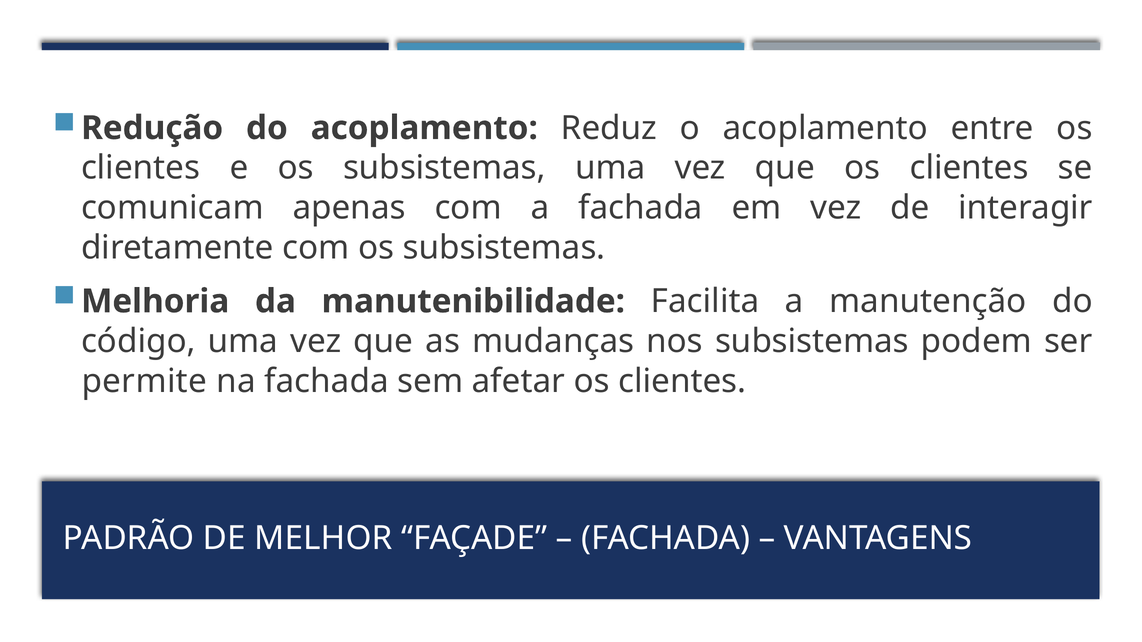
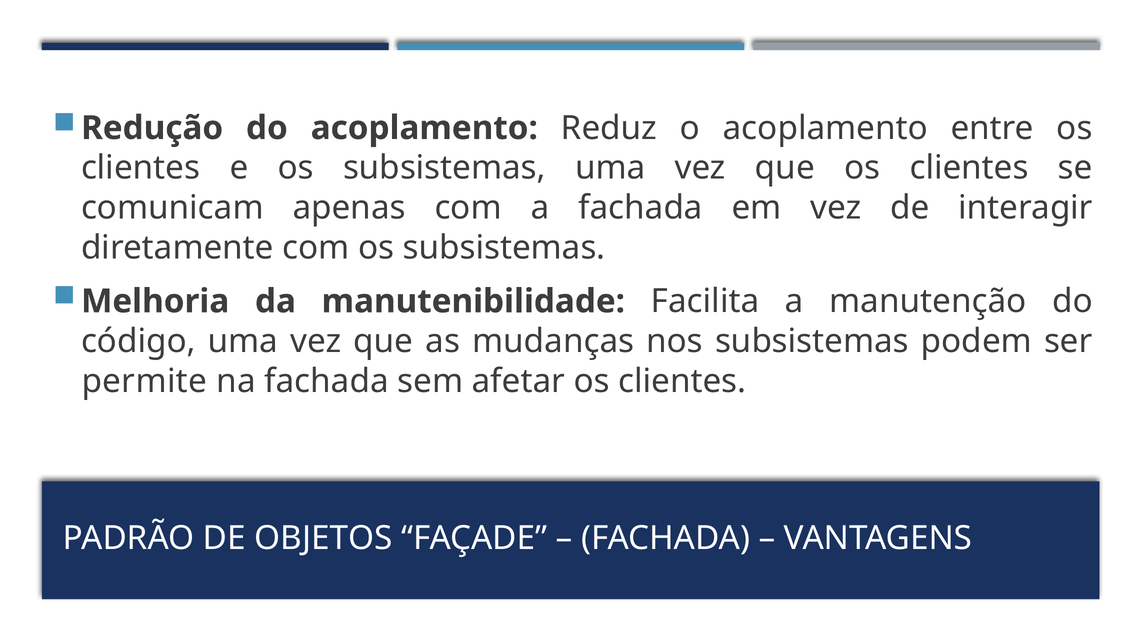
MELHOR: MELHOR -> OBJETOS
